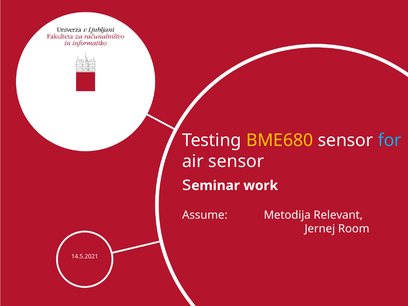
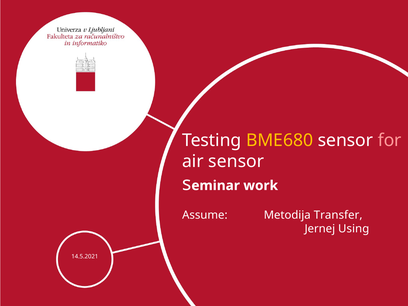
for colour: light blue -> pink
Relevant: Relevant -> Transfer
Room: Room -> Using
